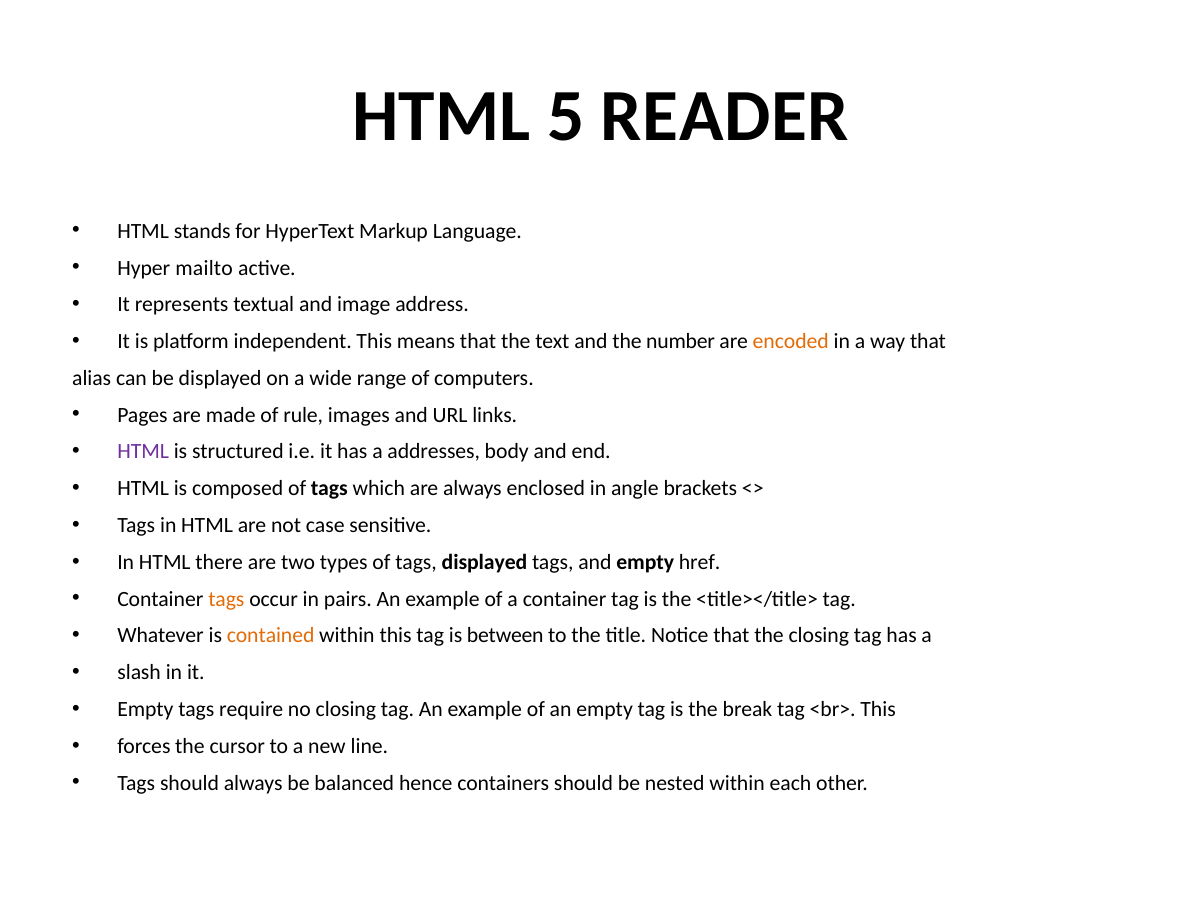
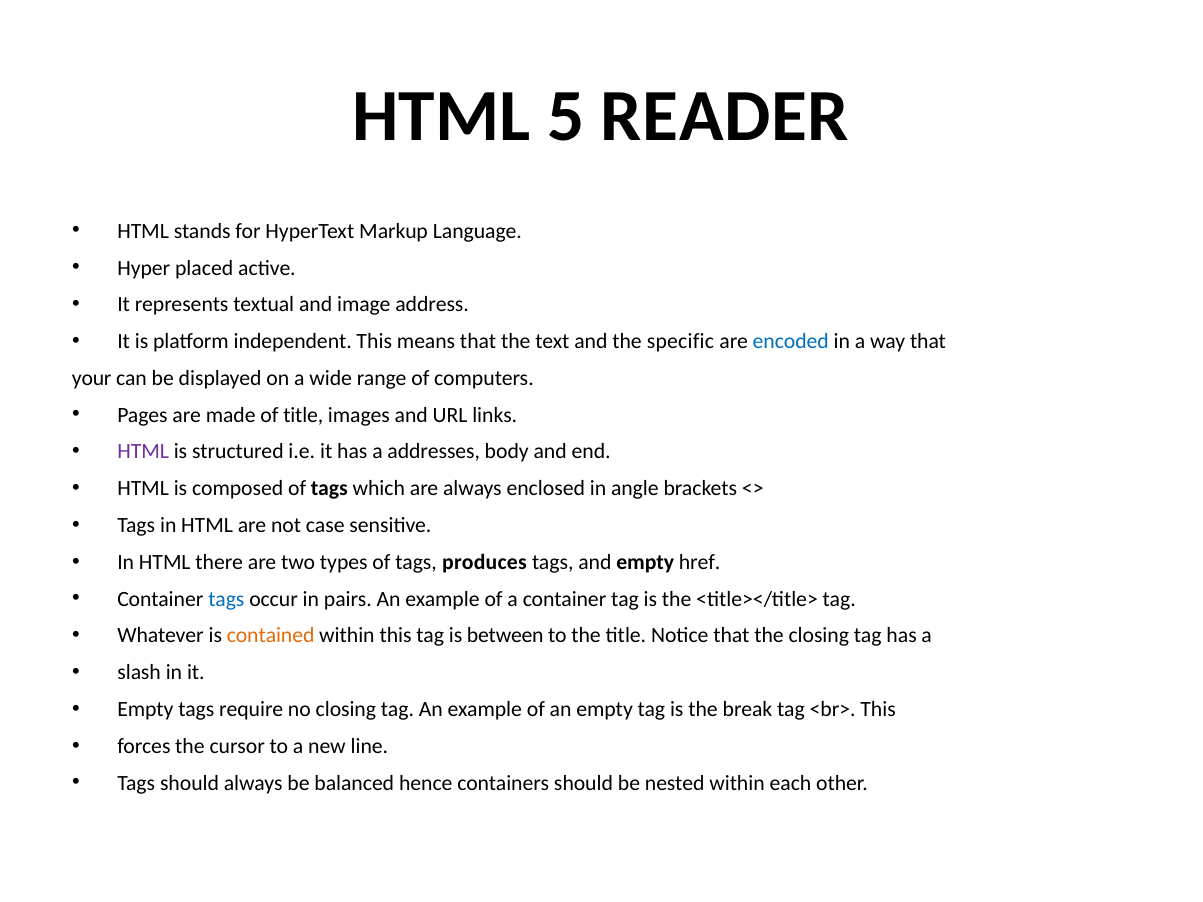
mailto: mailto -> placed
number: number -> specific
encoded colour: orange -> blue
alias: alias -> your
of rule: rule -> title
tags displayed: displayed -> produces
tags at (226, 599) colour: orange -> blue
